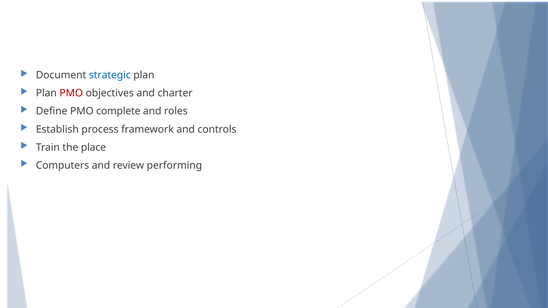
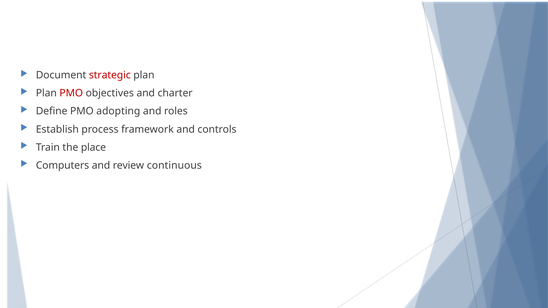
strategic colour: blue -> red
complete: complete -> adopting
performing: performing -> continuous
